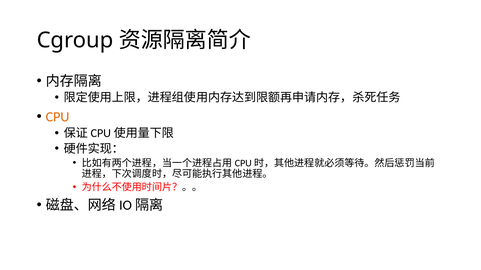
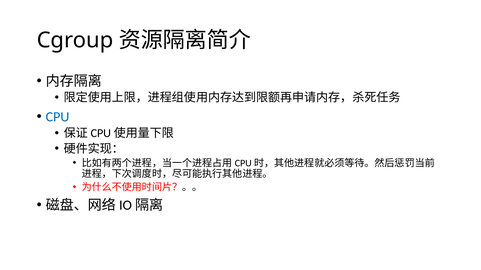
CPU colour: orange -> blue
